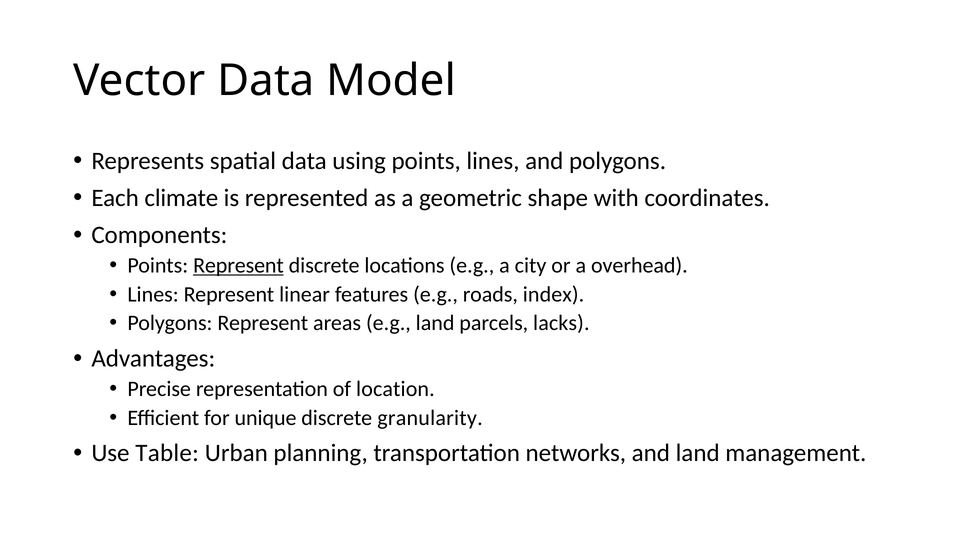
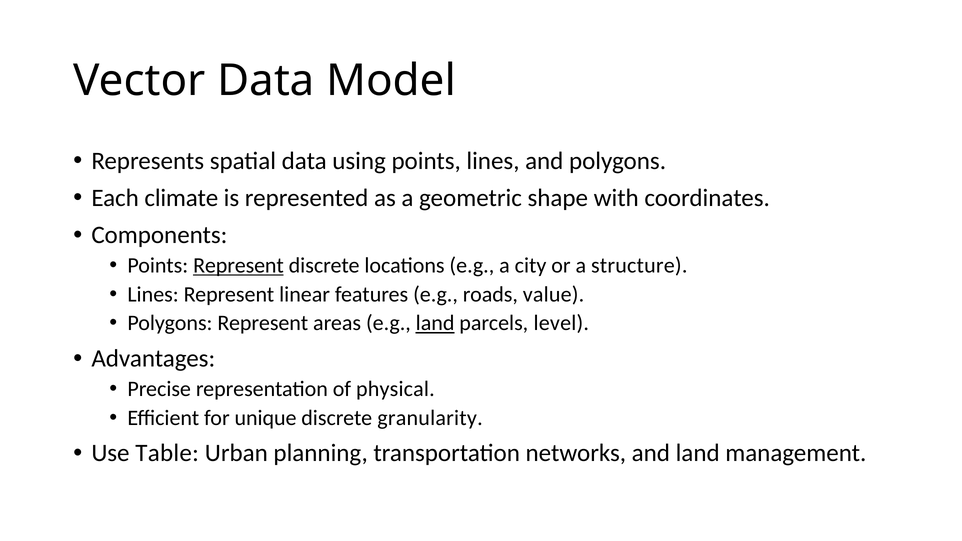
overhead: overhead -> structure
index: index -> value
land at (435, 323) underline: none -> present
lacks: lacks -> level
location: location -> physical
